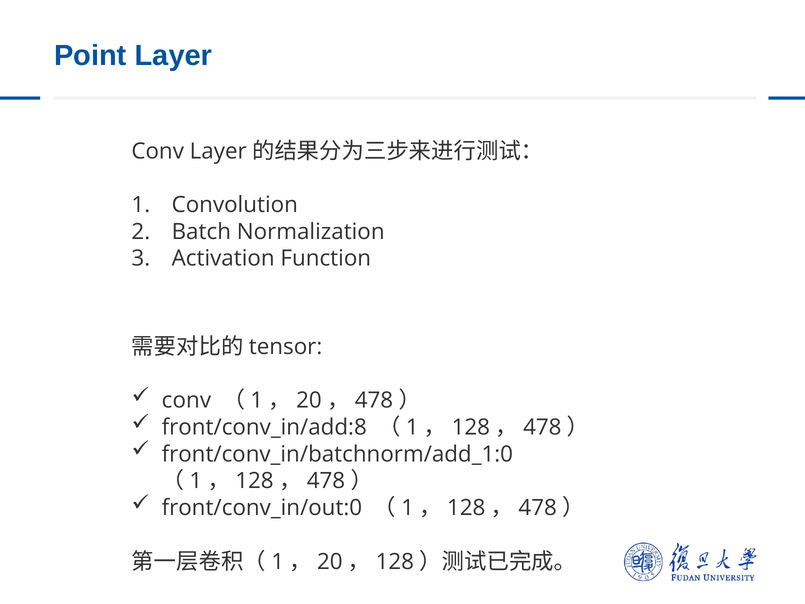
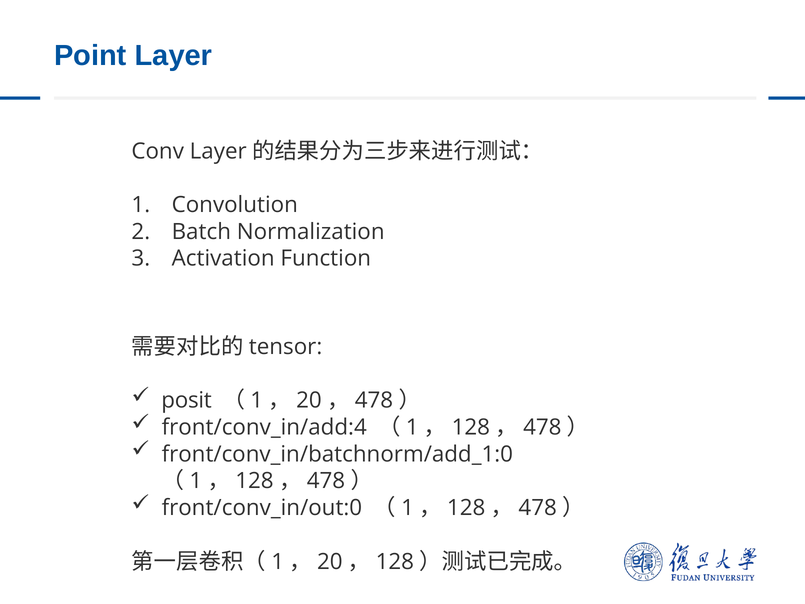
conv at (186, 400): conv -> posit
front/conv_in/add:8: front/conv_in/add:8 -> front/conv_in/add:4
